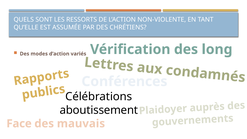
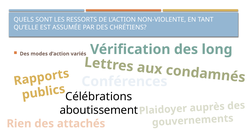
Face: Face -> Rien
mauvais: mauvais -> attachés
